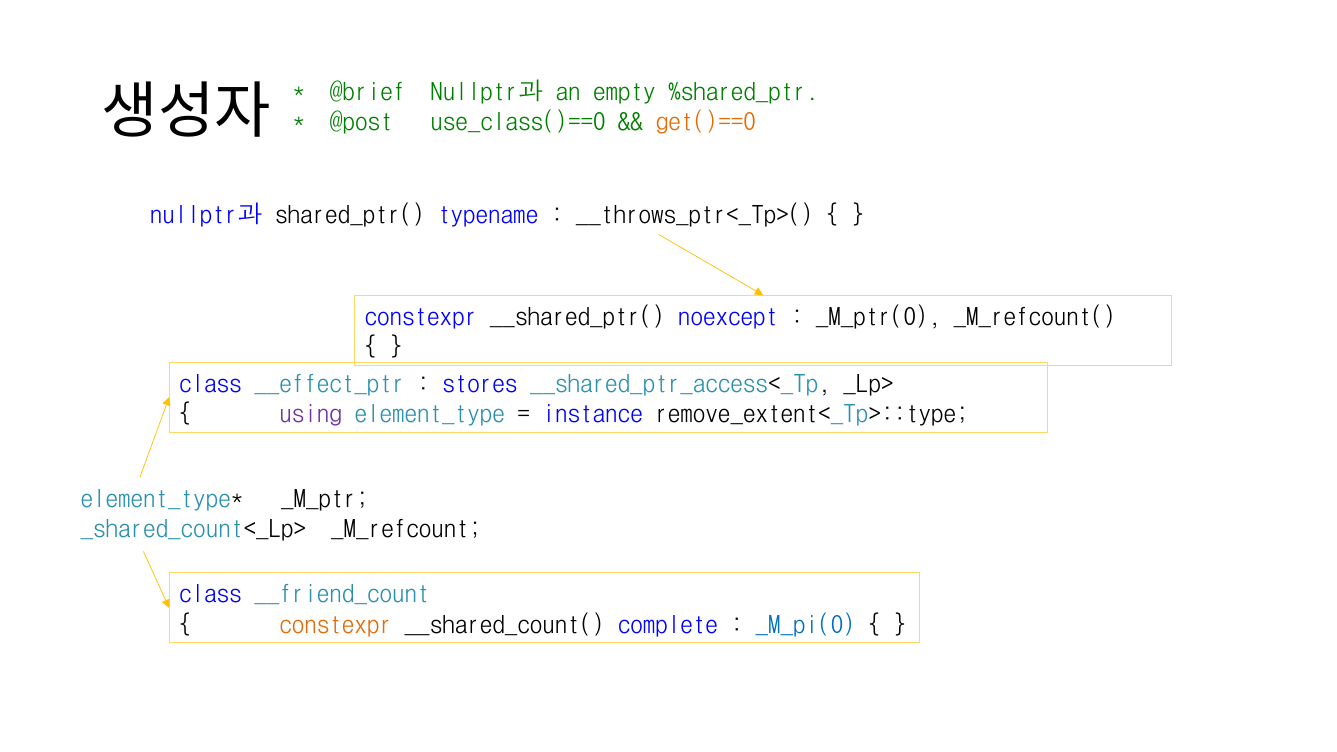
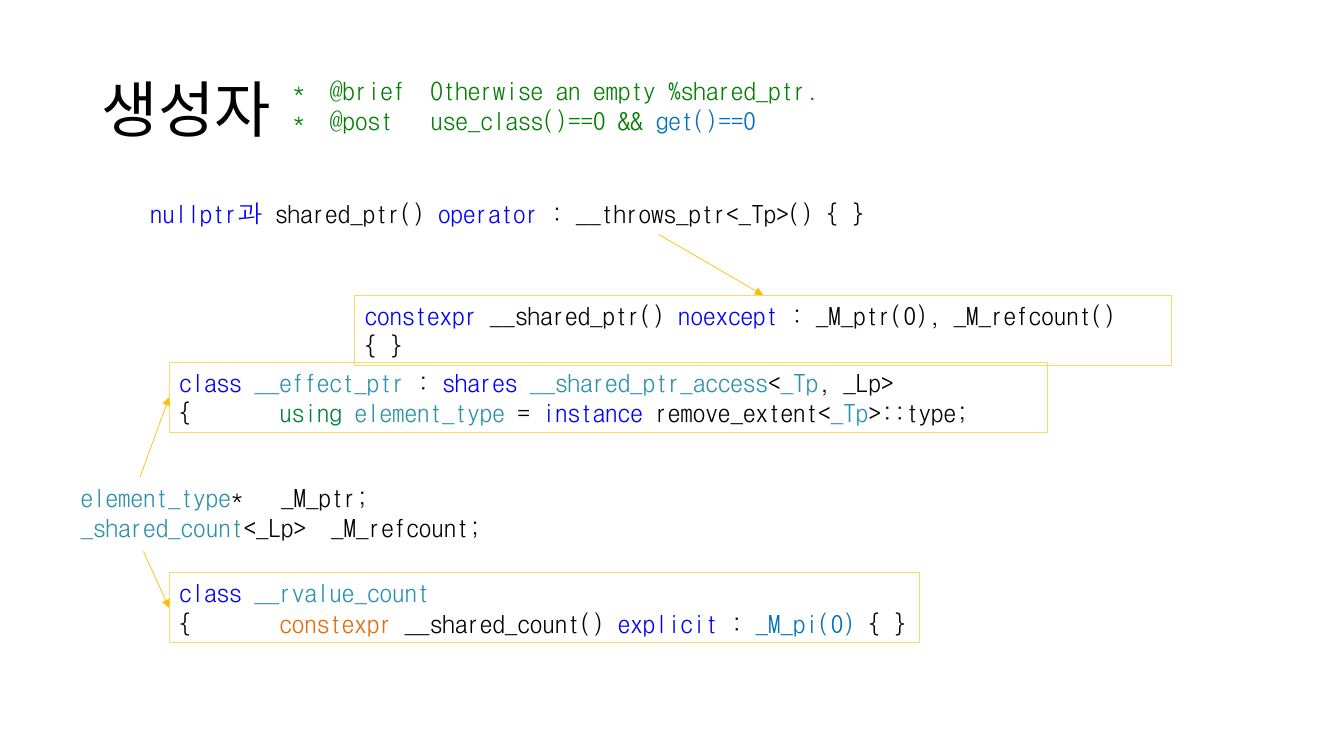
@brief Nullptr과: Nullptr과 -> Otherwise
get()==0 colour: orange -> blue
typename: typename -> operator
stores: stores -> shares
using colour: purple -> green
__friend_count: __friend_count -> __rvalue_count
complete: complete -> explicit
